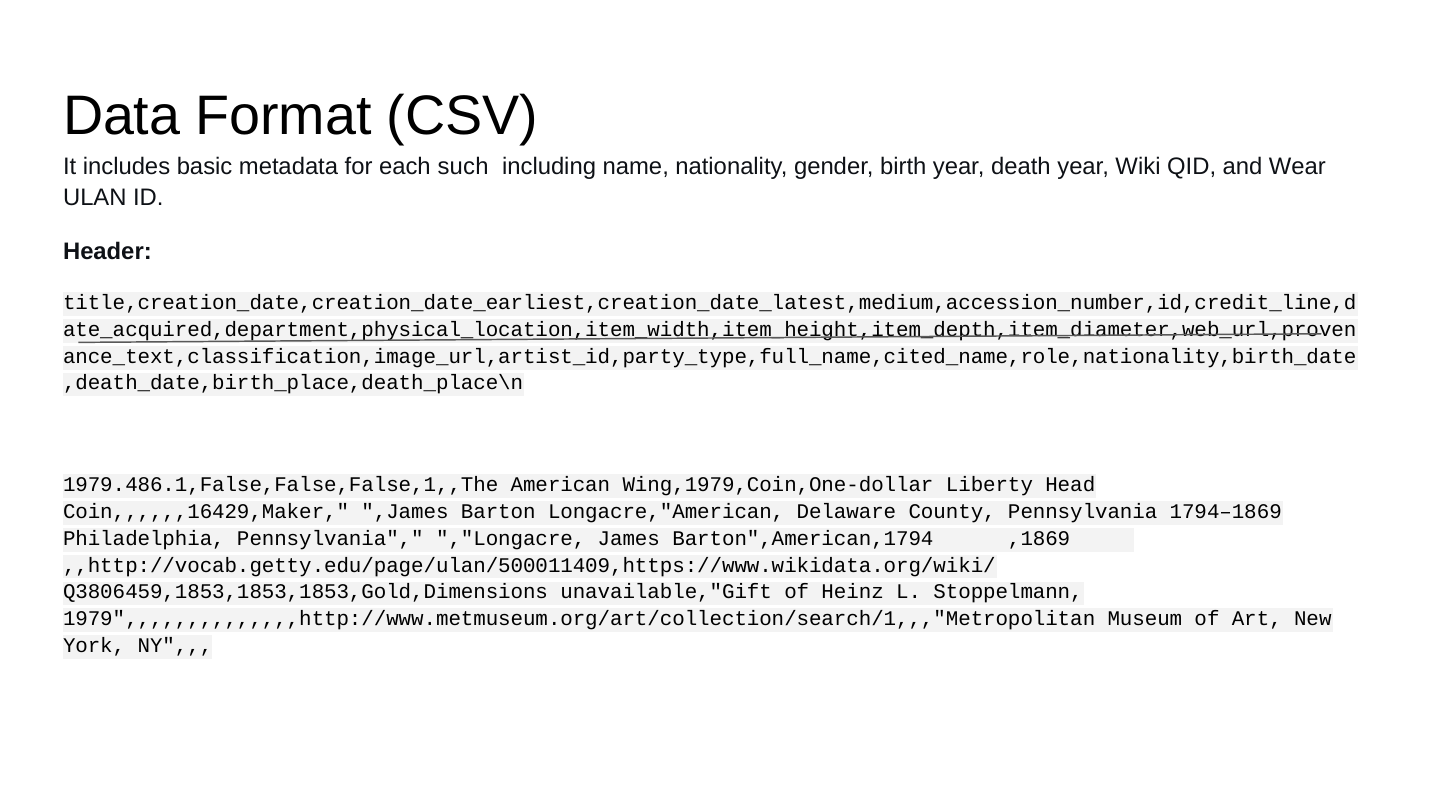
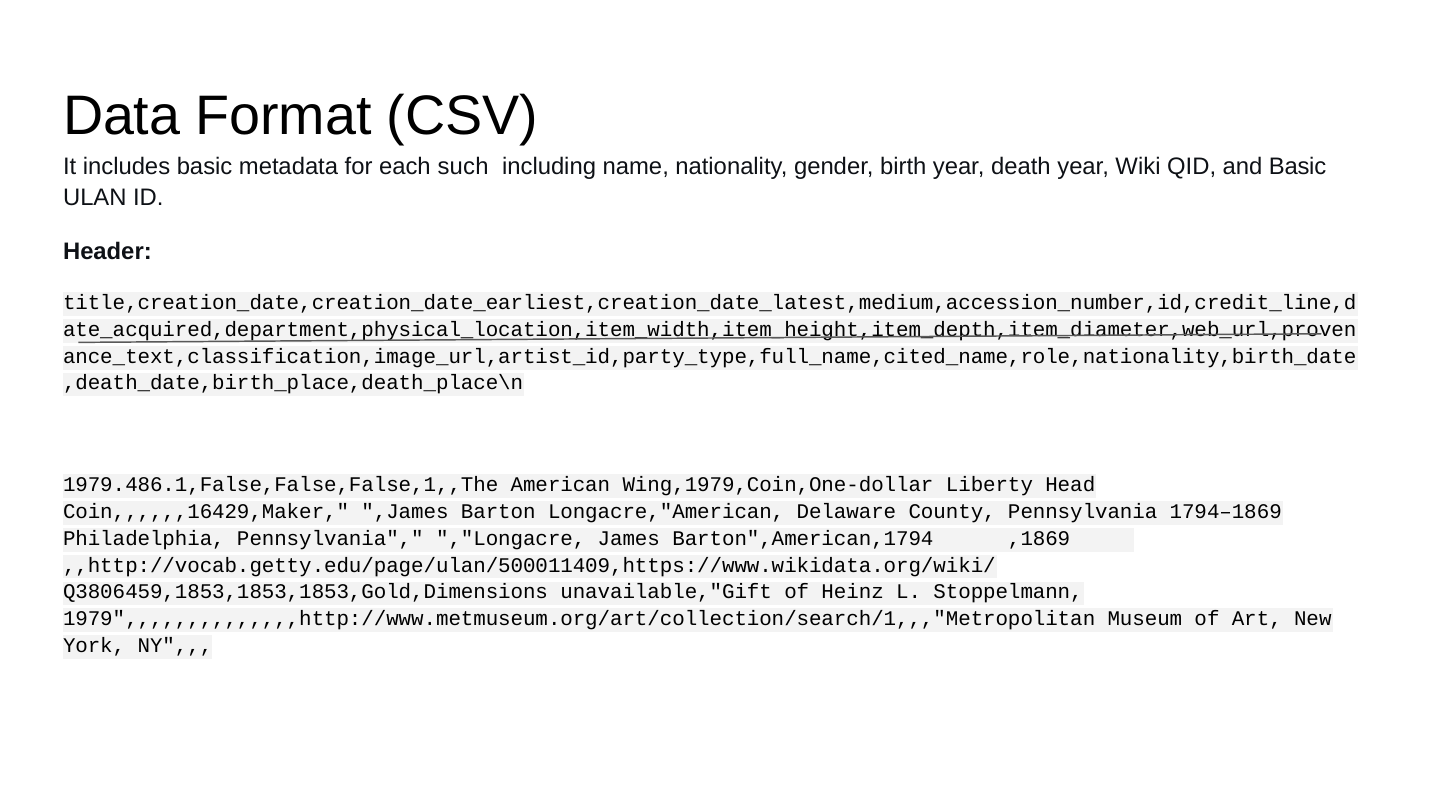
and Wear: Wear -> Basic
